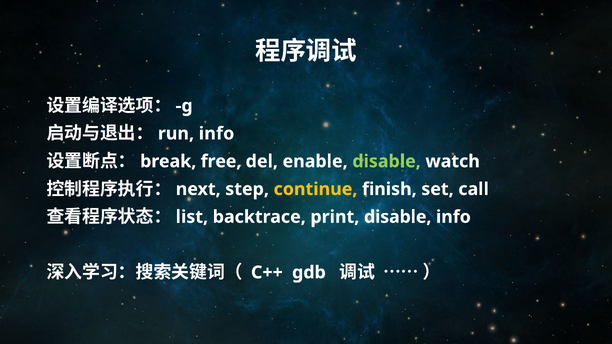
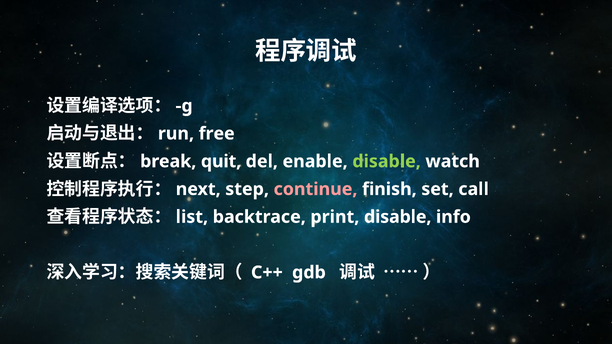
info at (217, 134): info -> free
free: free -> quit
continue colour: yellow -> pink
